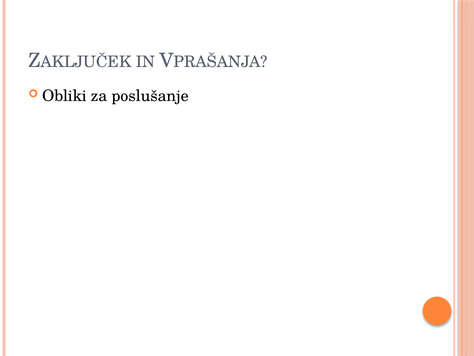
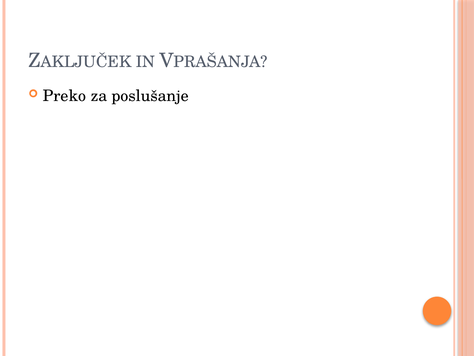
Obliki: Obliki -> Preko
